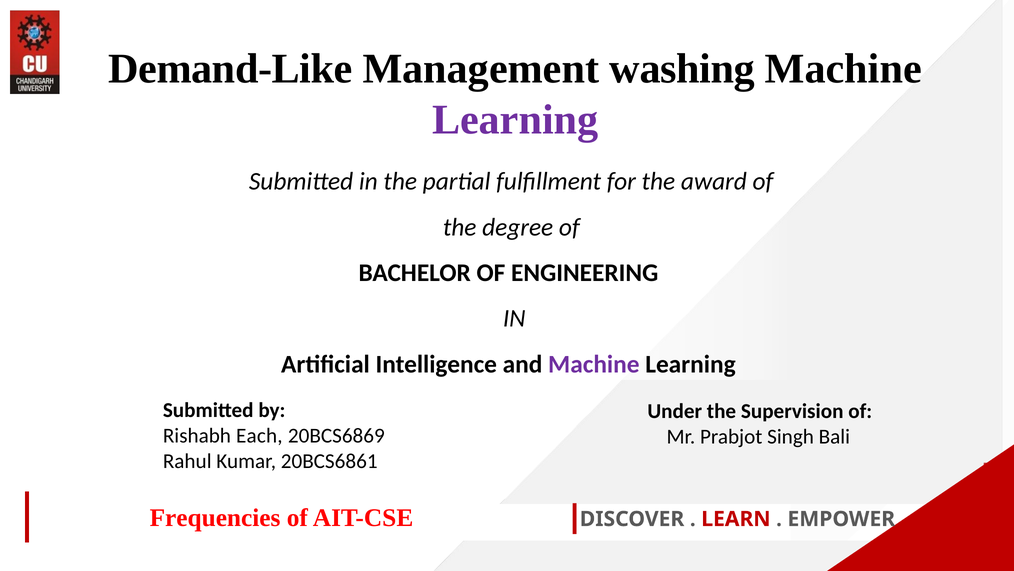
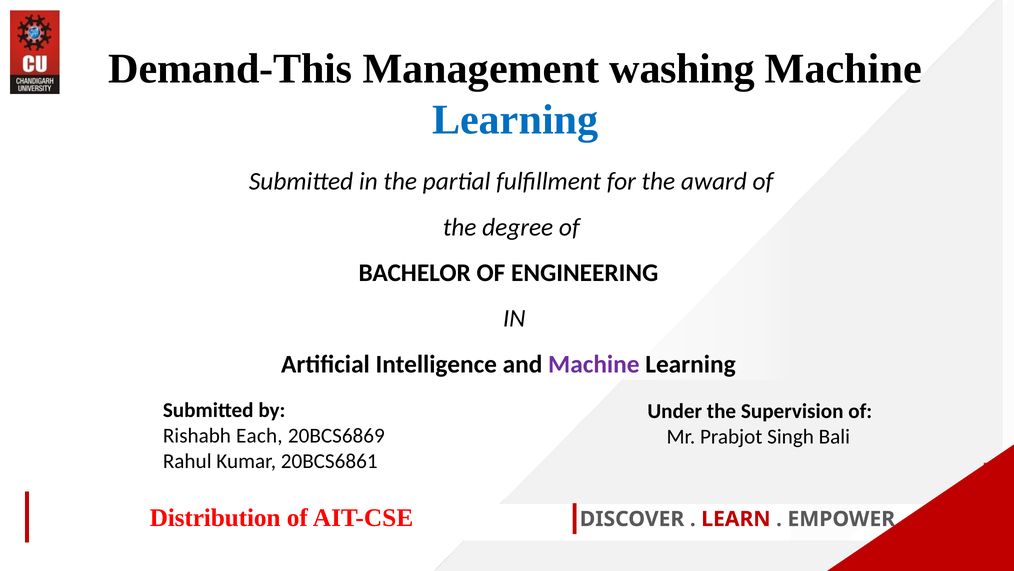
Demand-Like: Demand-Like -> Demand-This
Learning at (515, 120) colour: purple -> blue
Frequencies: Frequencies -> Distribution
